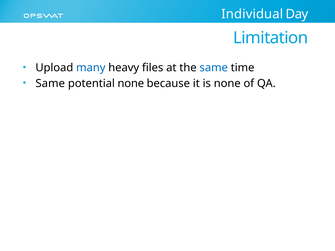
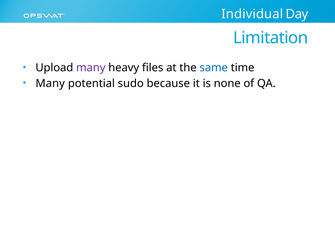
many at (91, 68) colour: blue -> purple
Same at (50, 83): Same -> Many
potential none: none -> sudo
